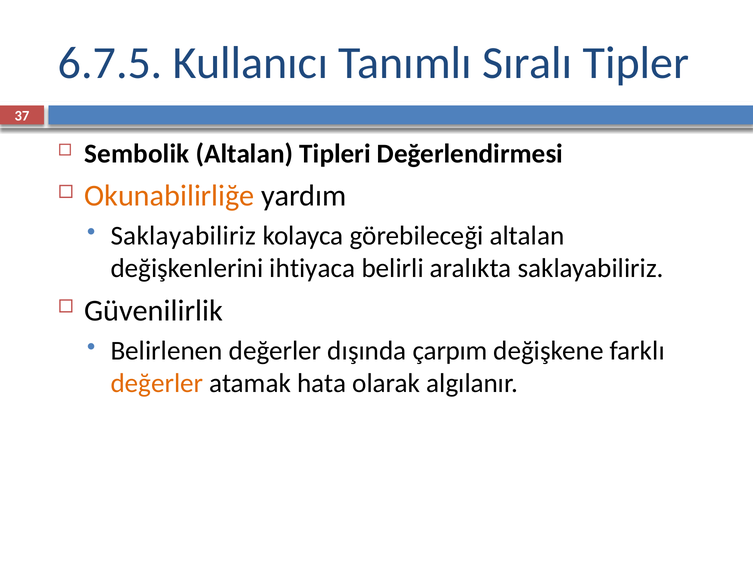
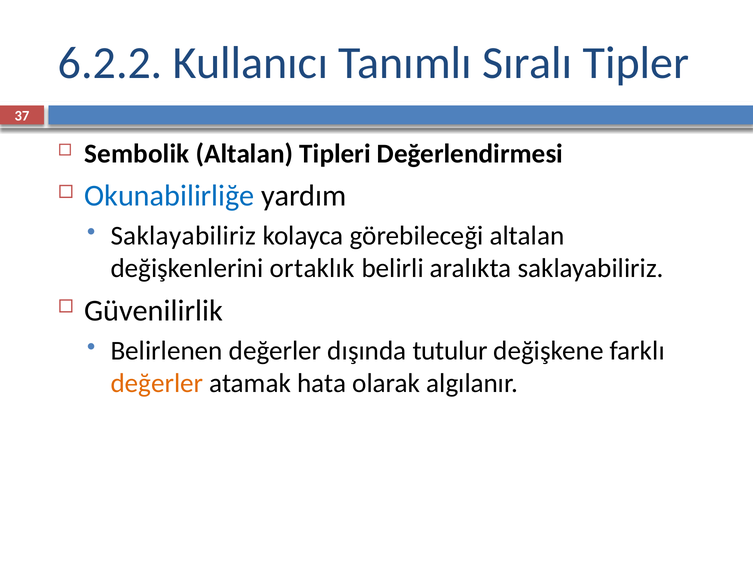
6.7.5: 6.7.5 -> 6.2.2
Okunabilirliğe colour: orange -> blue
ihtiyaca: ihtiyaca -> ortaklık
çarpım: çarpım -> tutulur
